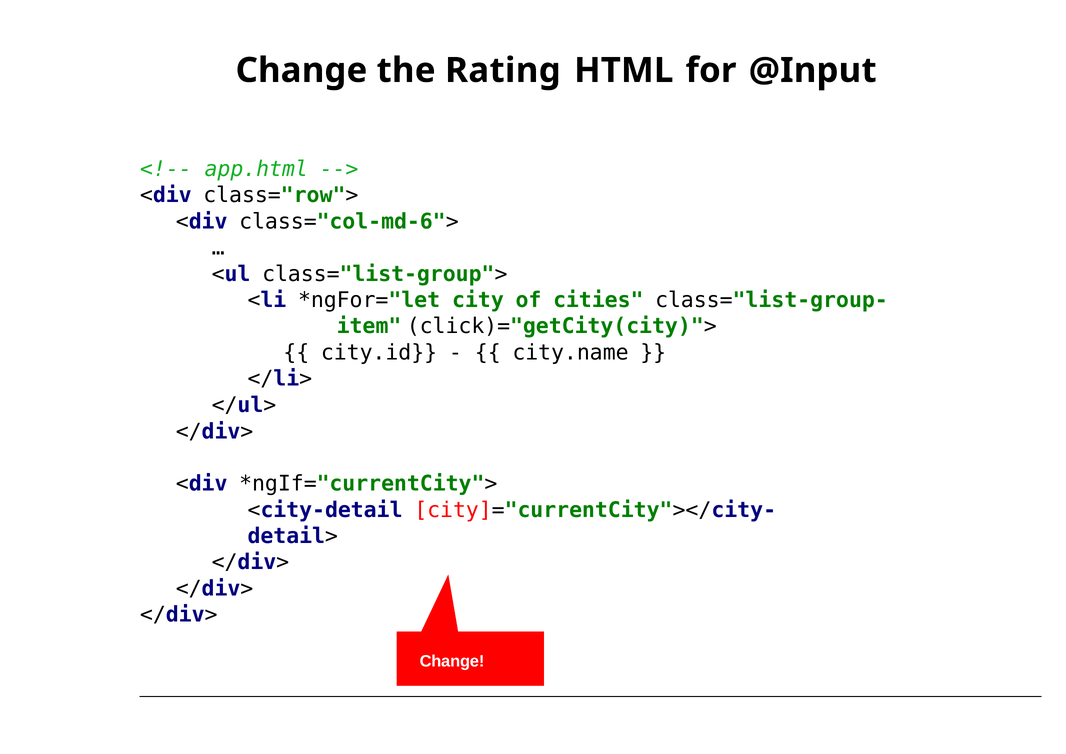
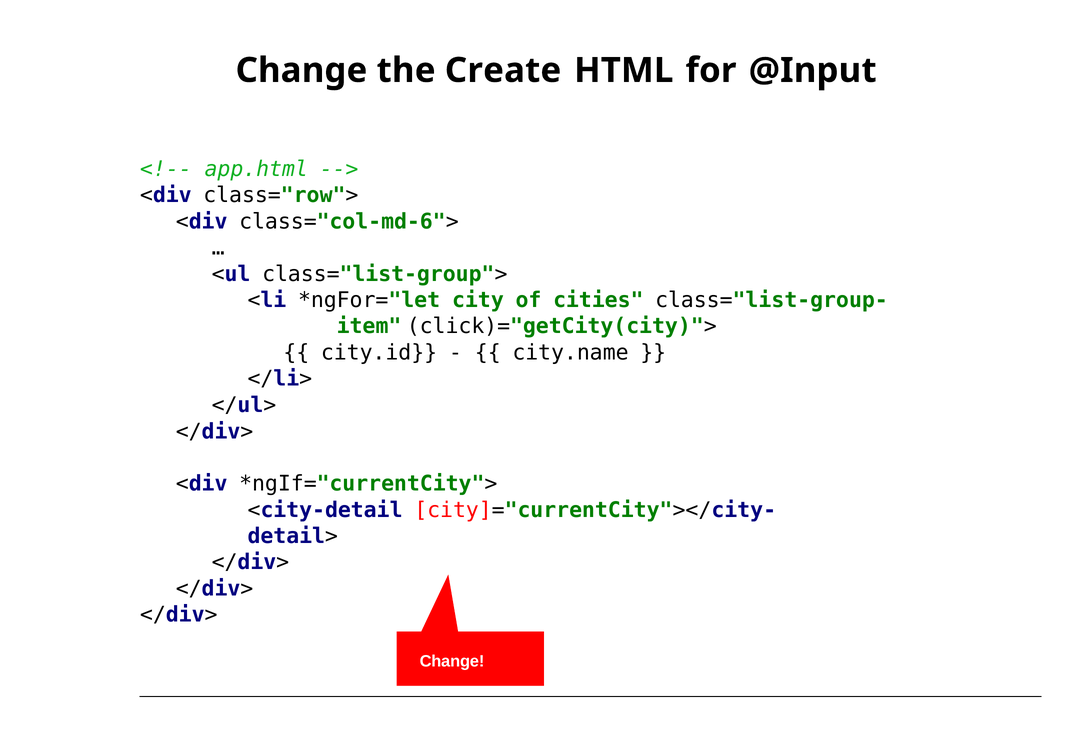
Rating: Rating -> Create
